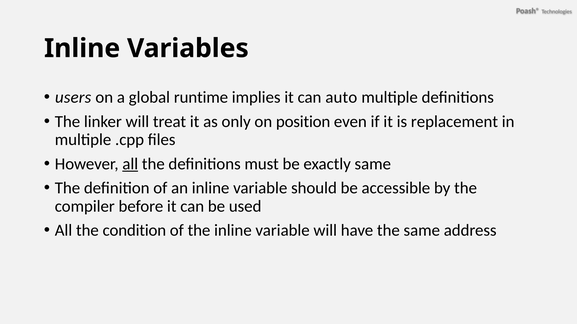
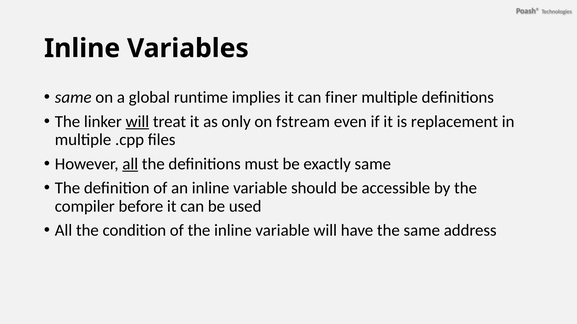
users at (73, 98): users -> same
auto: auto -> finer
will at (137, 122) underline: none -> present
position: position -> fstream
